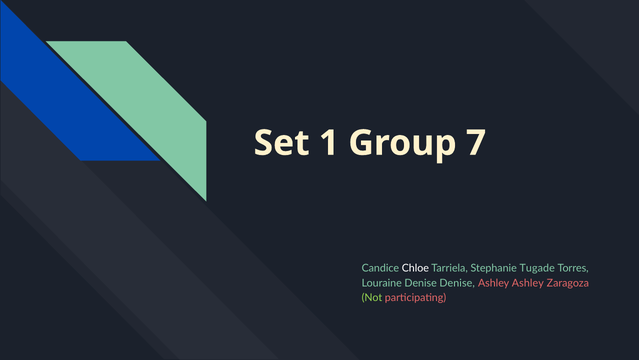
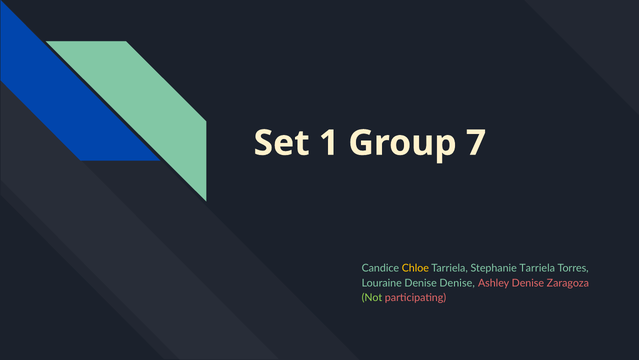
Chloe colour: white -> yellow
Stephanie Tugade: Tugade -> Tarriela
Ashley Ashley: Ashley -> Denise
